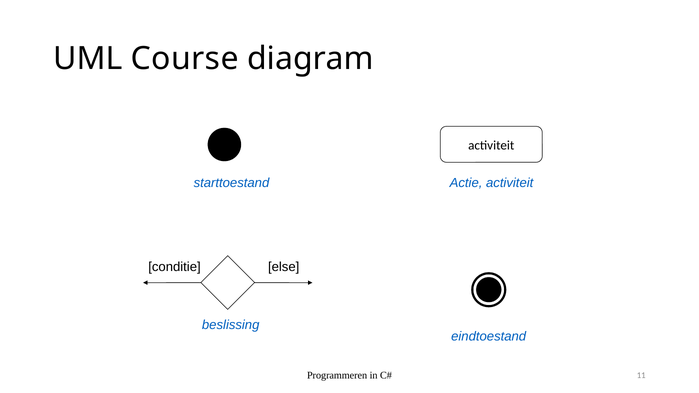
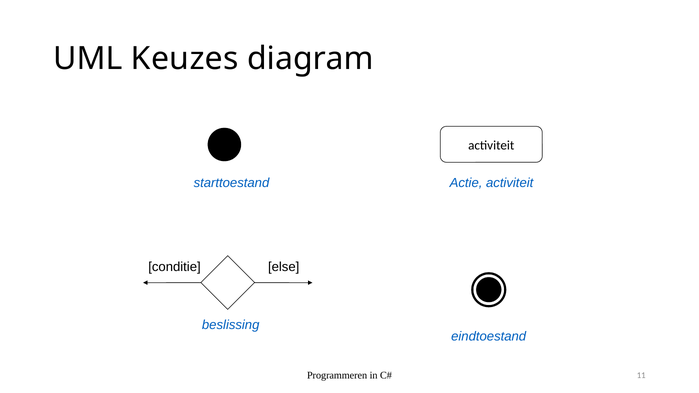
Course: Course -> Keuzes
